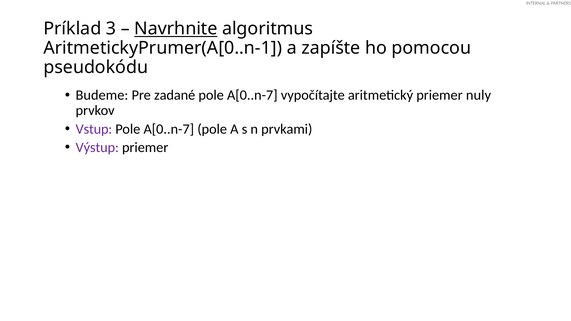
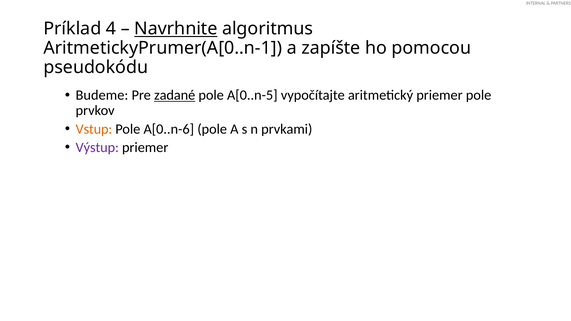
3: 3 -> 4
zadané underline: none -> present
A[0..n-7 at (252, 95): A[0..n-7 -> A[0..n-5
priemer nuly: nuly -> pole
Vstup colour: purple -> orange
A[0..n-7 at (169, 129): A[0..n-7 -> A[0..n-6
